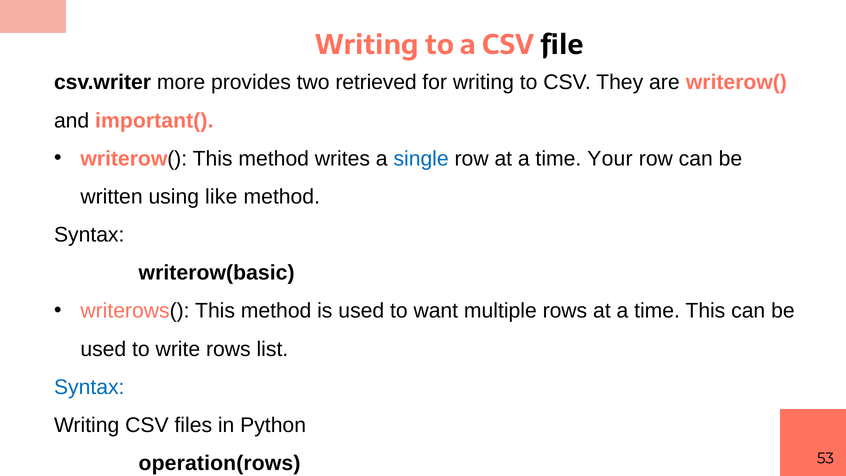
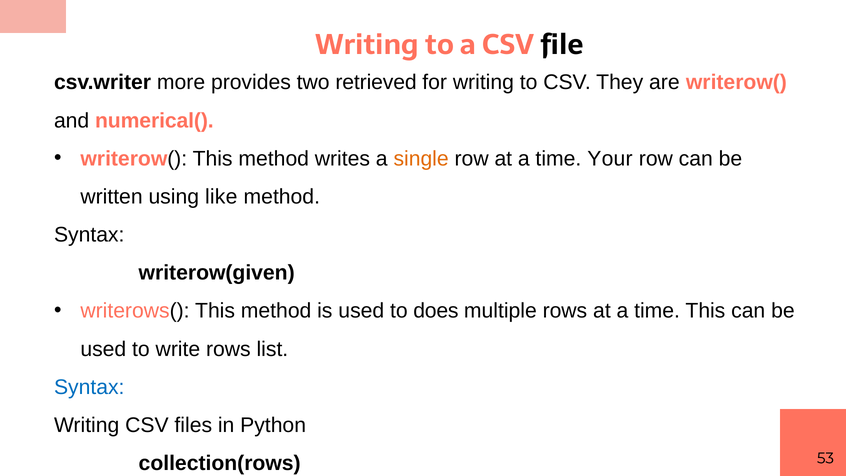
important(: important( -> numerical(
single colour: blue -> orange
writerow(basic: writerow(basic -> writerow(given
want: want -> does
operation(rows: operation(rows -> collection(rows
